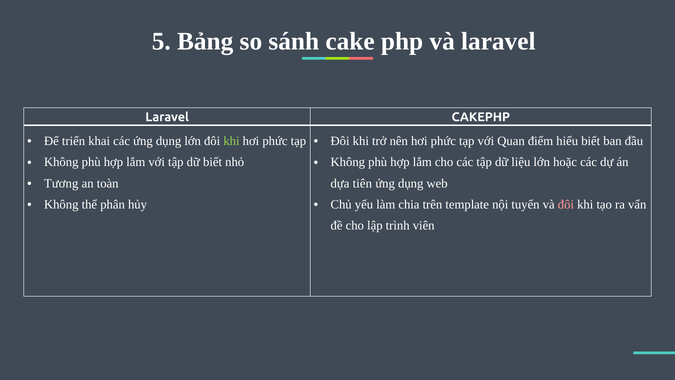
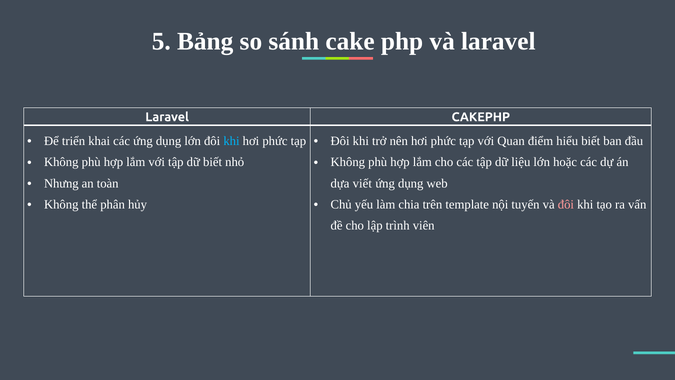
khi at (231, 141) colour: light green -> light blue
tiên: tiên -> viết
Tương: Tương -> Nhưng
